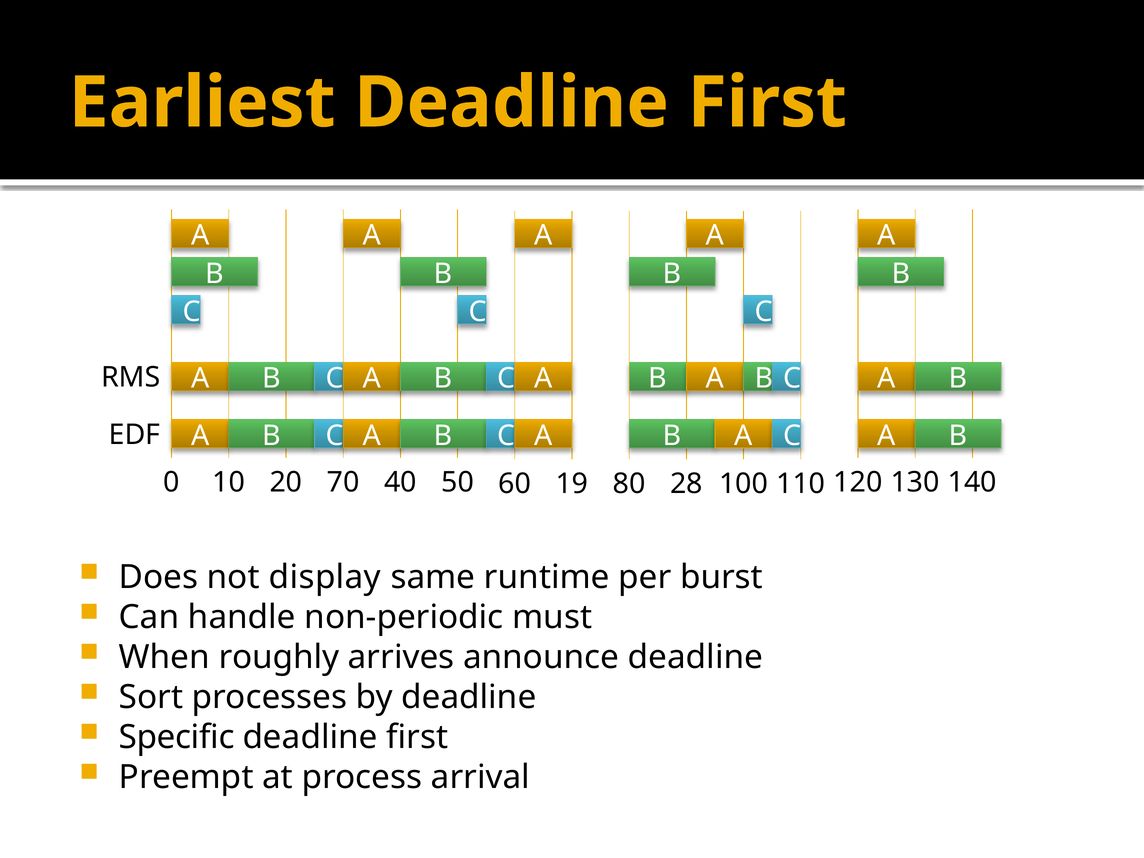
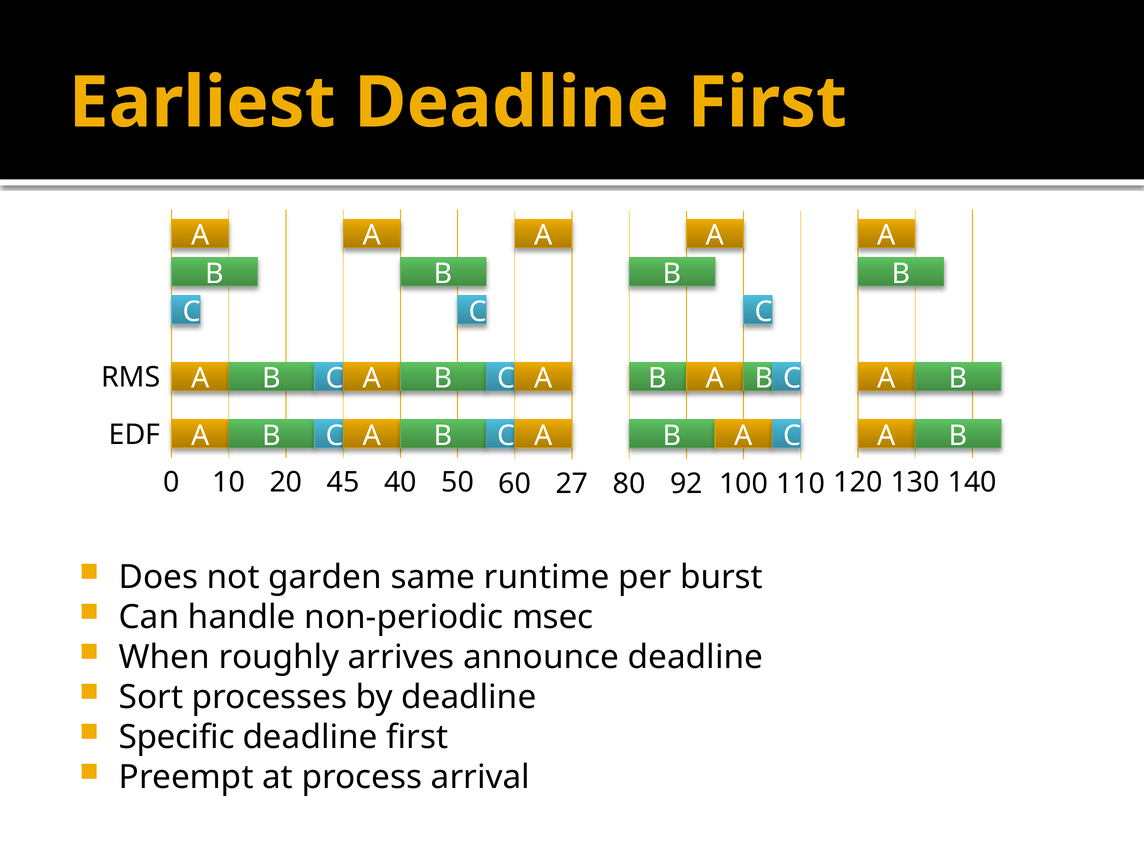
70: 70 -> 45
19: 19 -> 27
28: 28 -> 92
display: display -> garden
must: must -> msec
